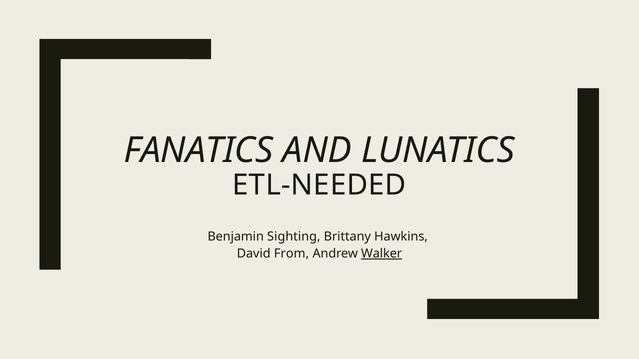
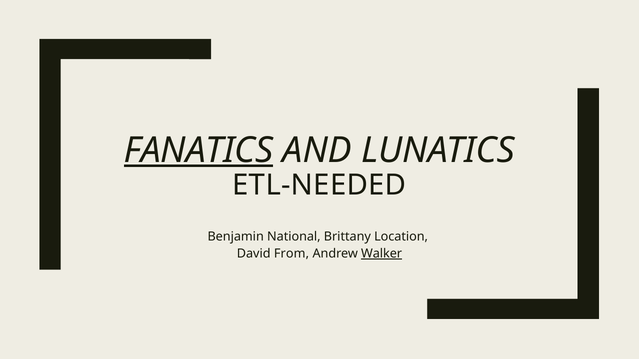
FANATICS underline: none -> present
Sighting: Sighting -> National
Hawkins: Hawkins -> Location
